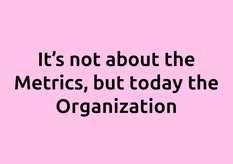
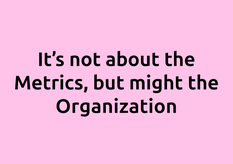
today: today -> might
